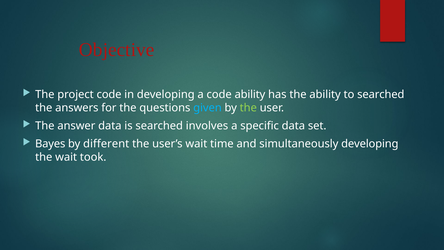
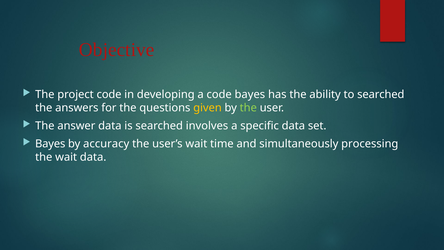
code ability: ability -> bayes
given colour: light blue -> yellow
different: different -> accuracy
simultaneously developing: developing -> processing
wait took: took -> data
